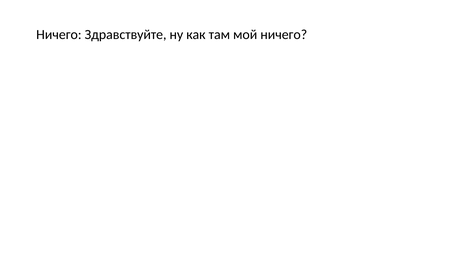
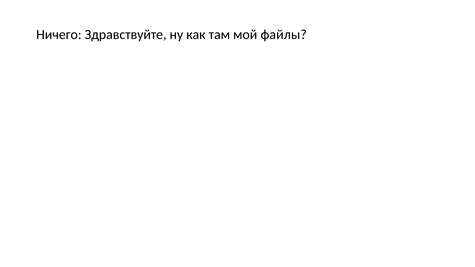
мой ничего: ничего -> файлы
